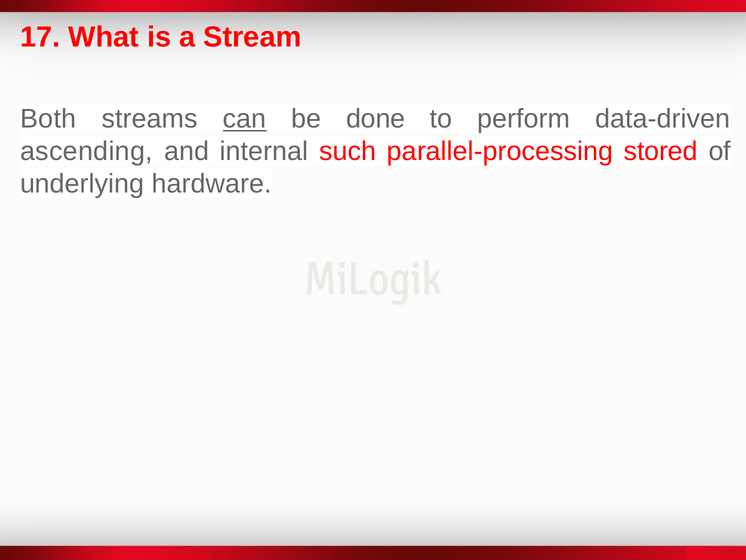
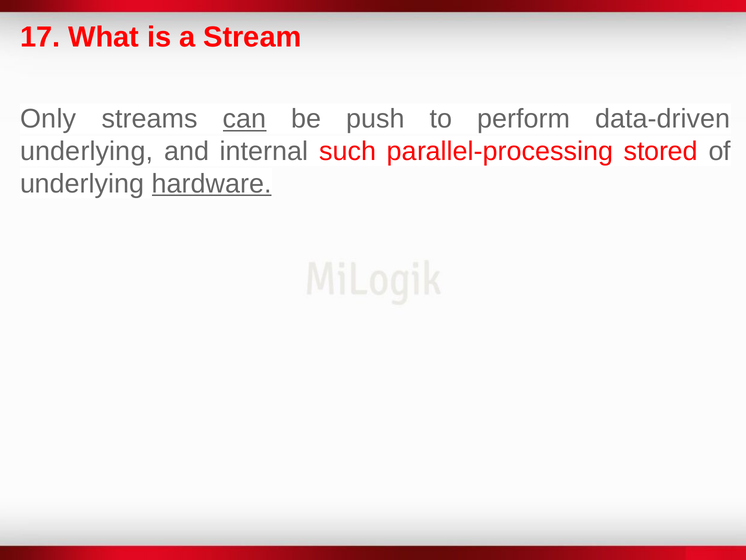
Both: Both -> Only
done: done -> push
ascending at (87, 151): ascending -> underlying
hardware underline: none -> present
